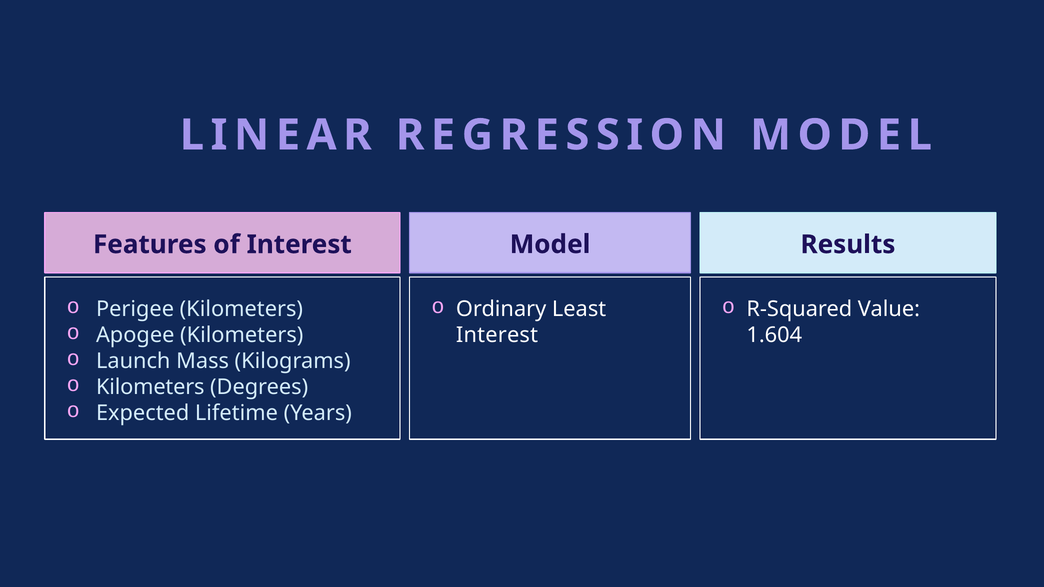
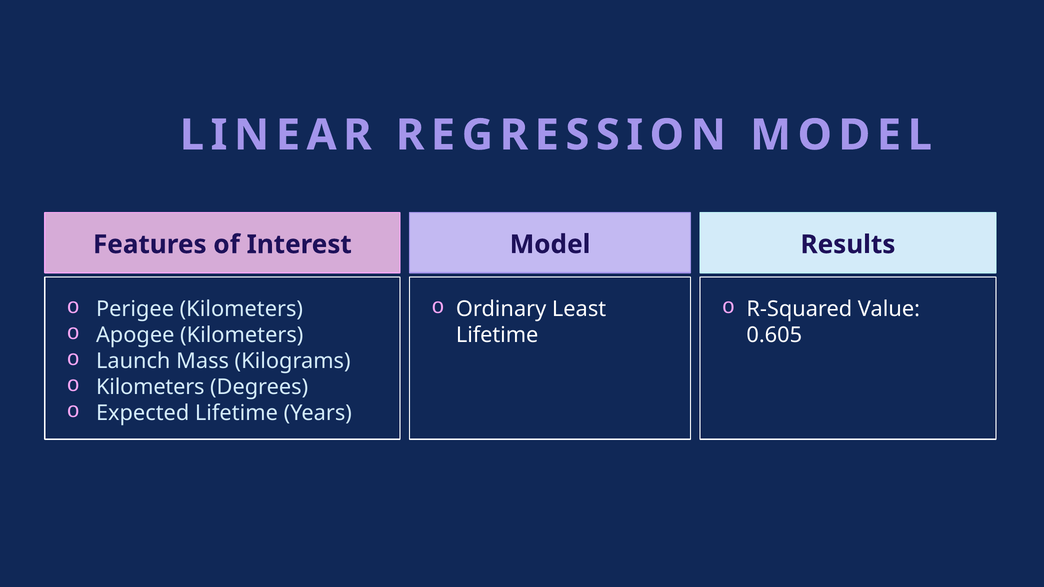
Interest at (497, 335): Interest -> Lifetime
1.604: 1.604 -> 0.605
